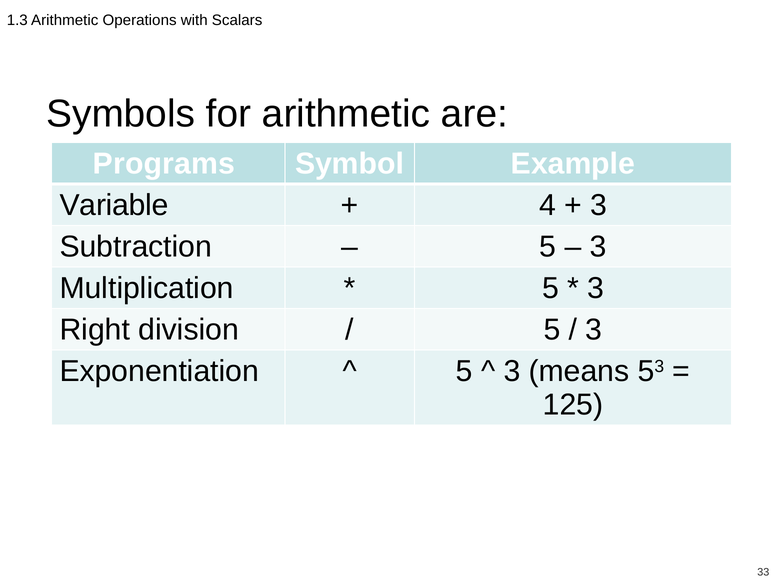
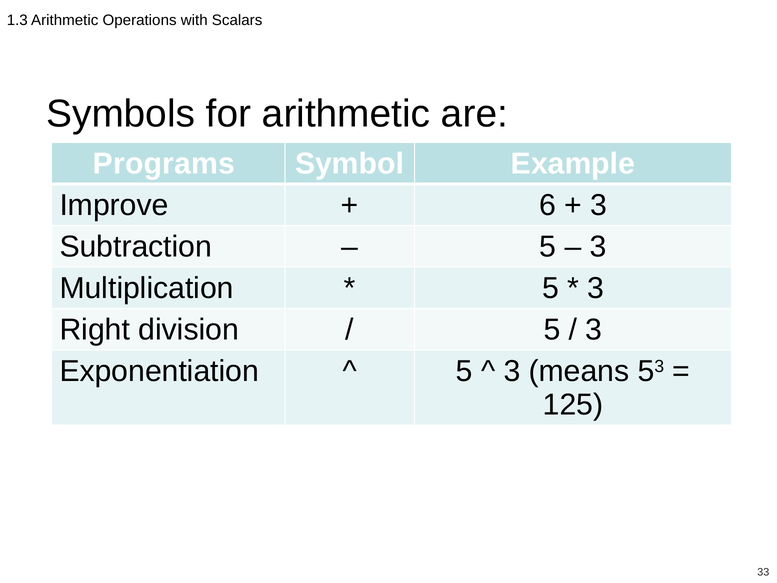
Variable: Variable -> Improve
4: 4 -> 6
